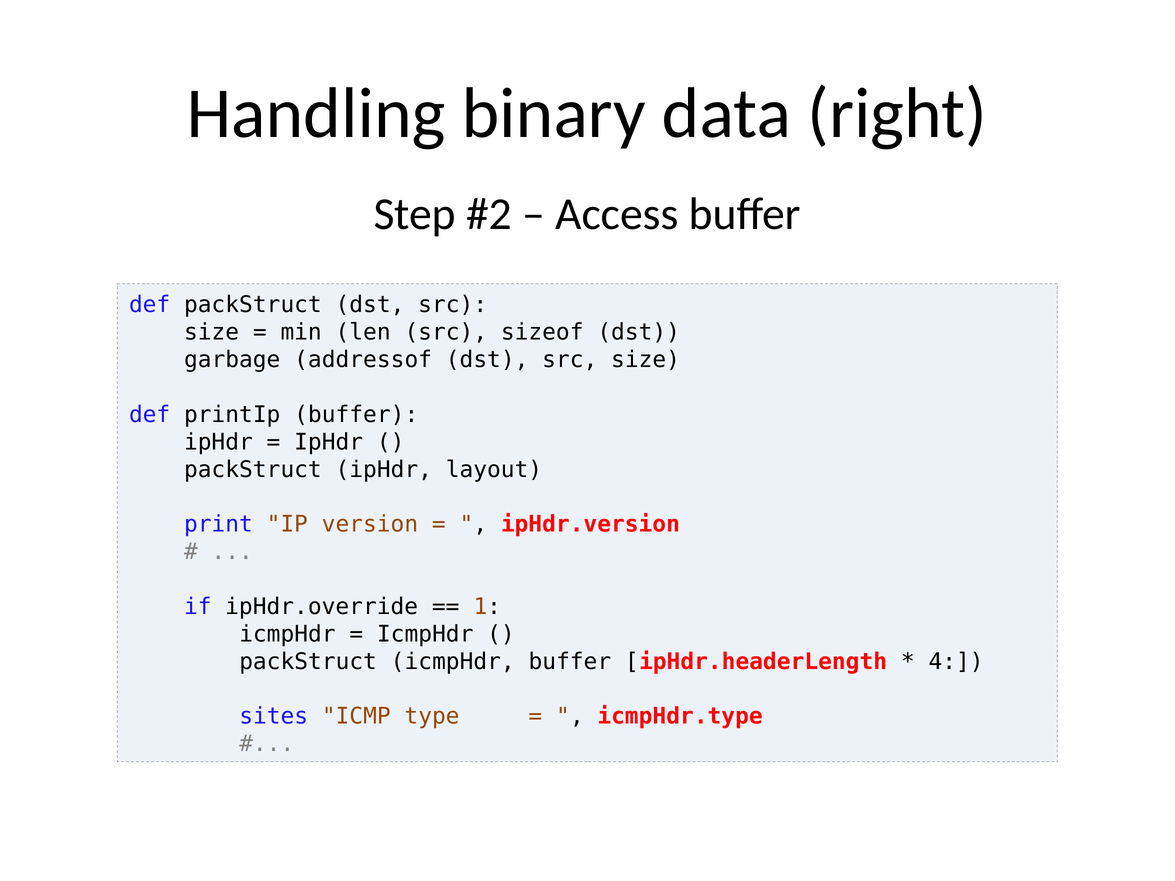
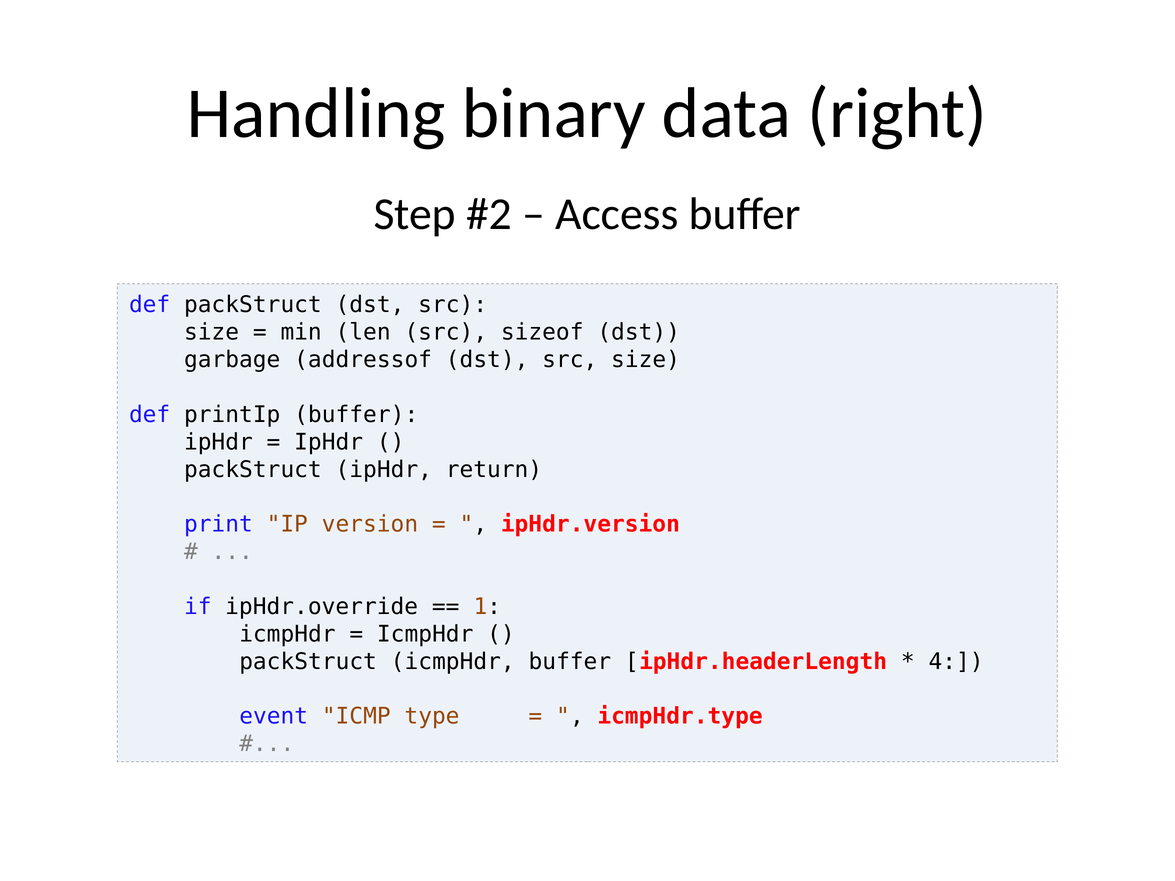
layout: layout -> return
sites: sites -> event
